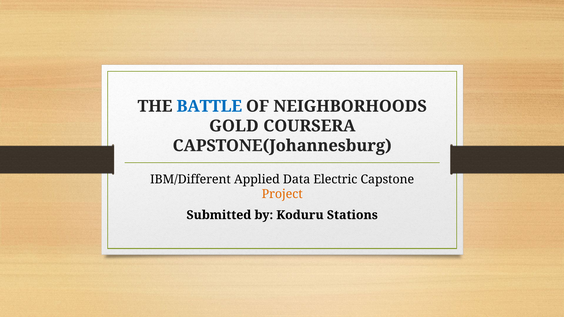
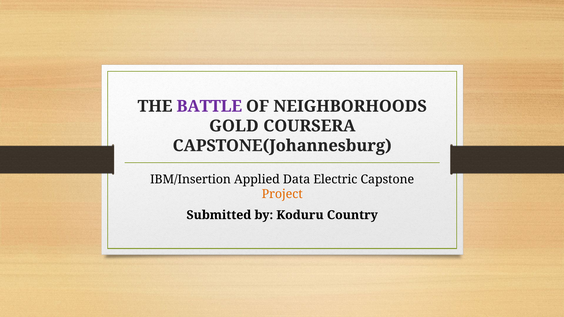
BATTLE colour: blue -> purple
IBM/Different: IBM/Different -> IBM/Insertion
Stations: Stations -> Country
